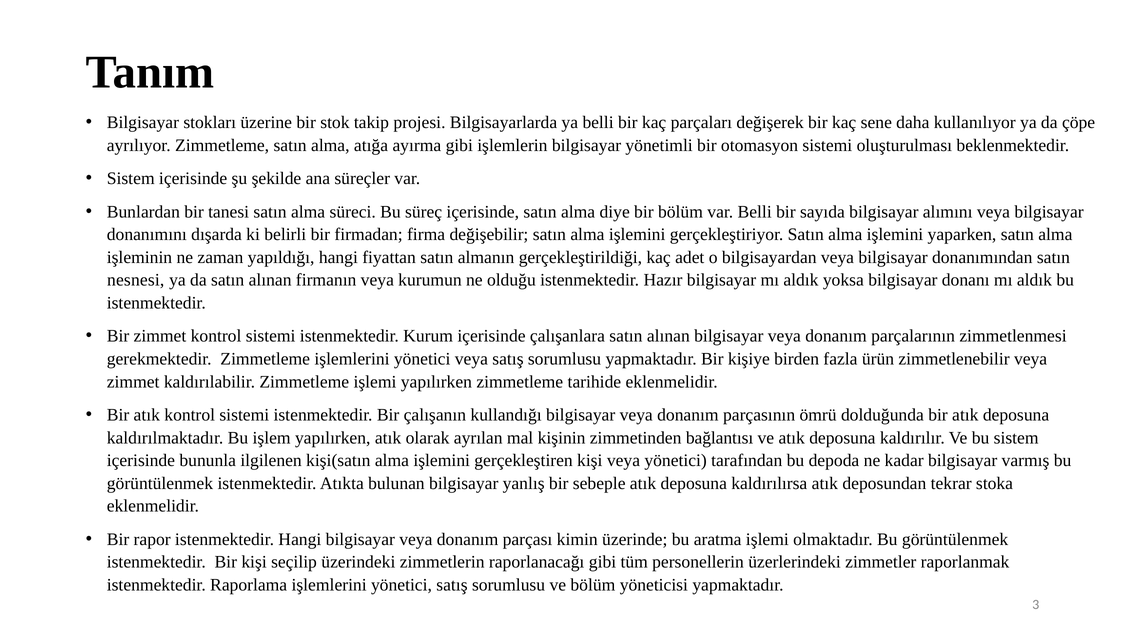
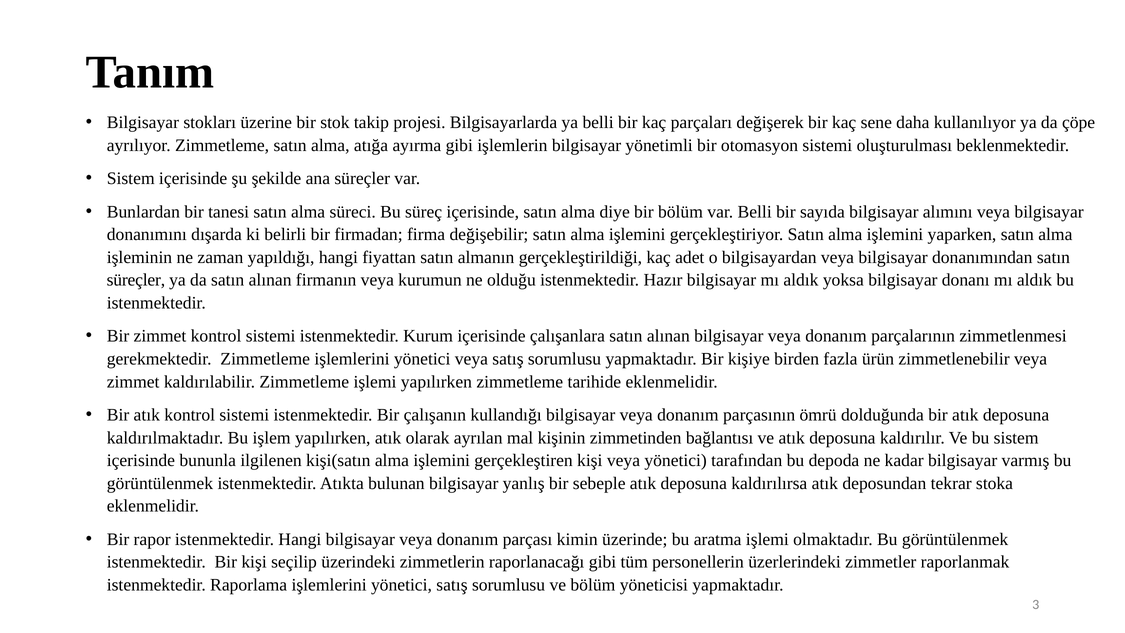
nesnesi at (136, 280): nesnesi -> süreçler
